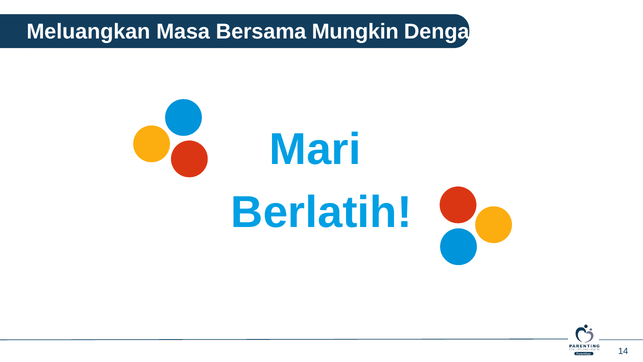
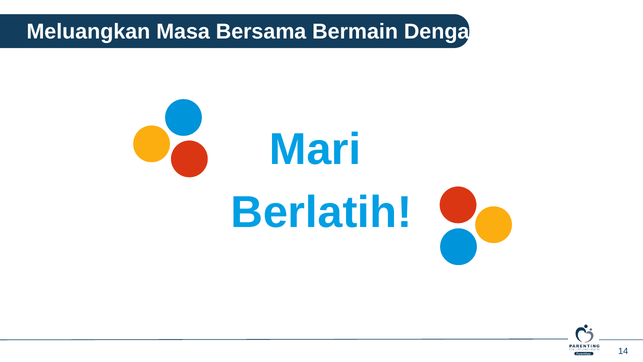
Mungkin: Mungkin -> Bermain
